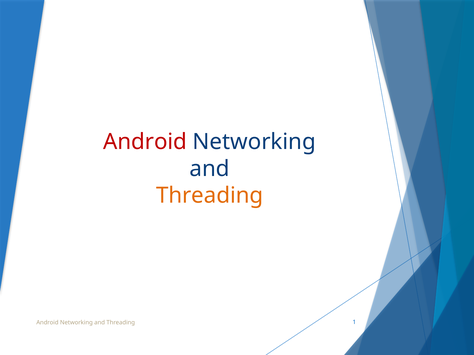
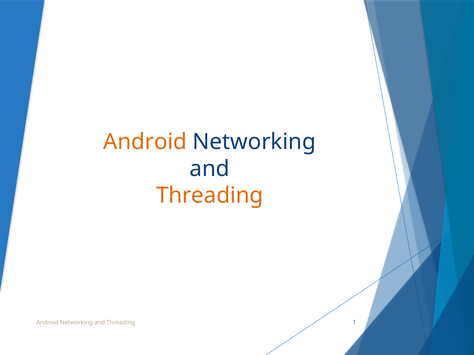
Android at (145, 142) colour: red -> orange
